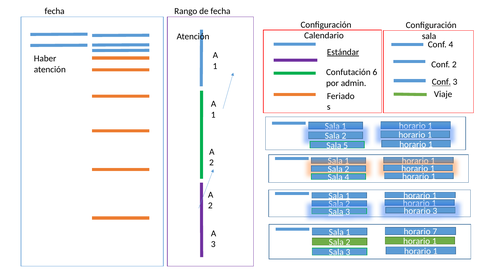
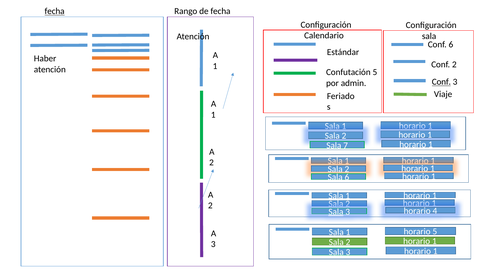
fecha at (55, 11) underline: none -> present
Conf 4: 4 -> 6
Estándar underline: present -> none
Confutación 6: 6 -> 5
5: 5 -> 7
Sala 4: 4 -> 6
horario 3: 3 -> 4
horario 7: 7 -> 5
